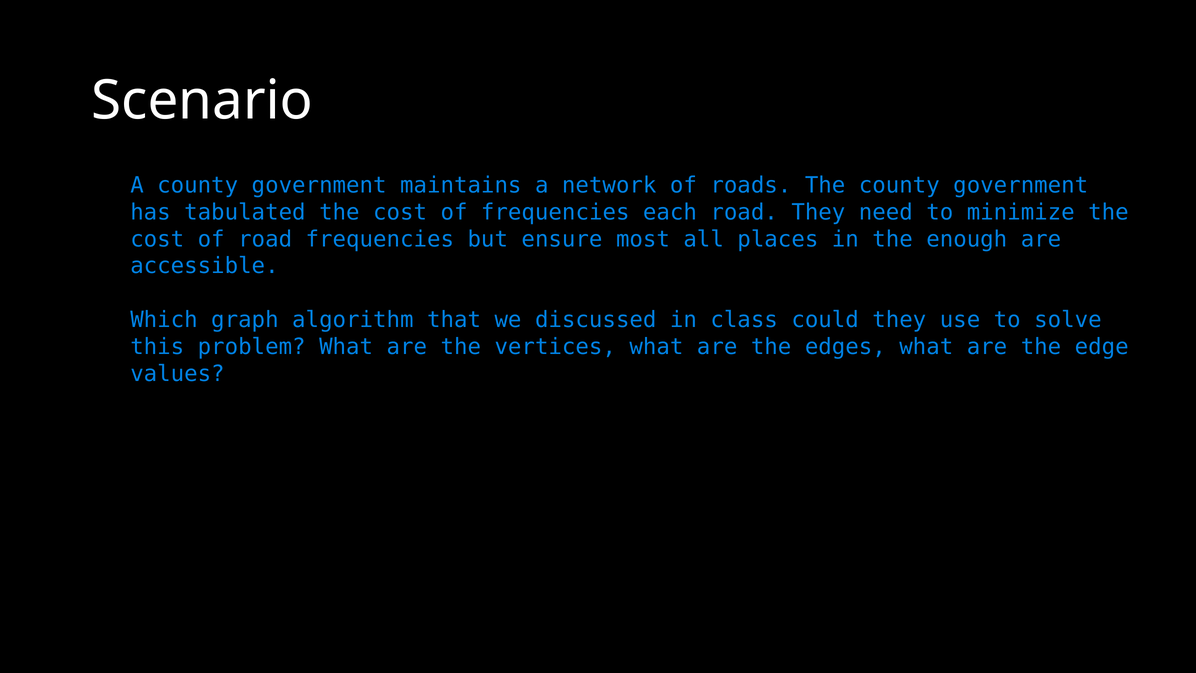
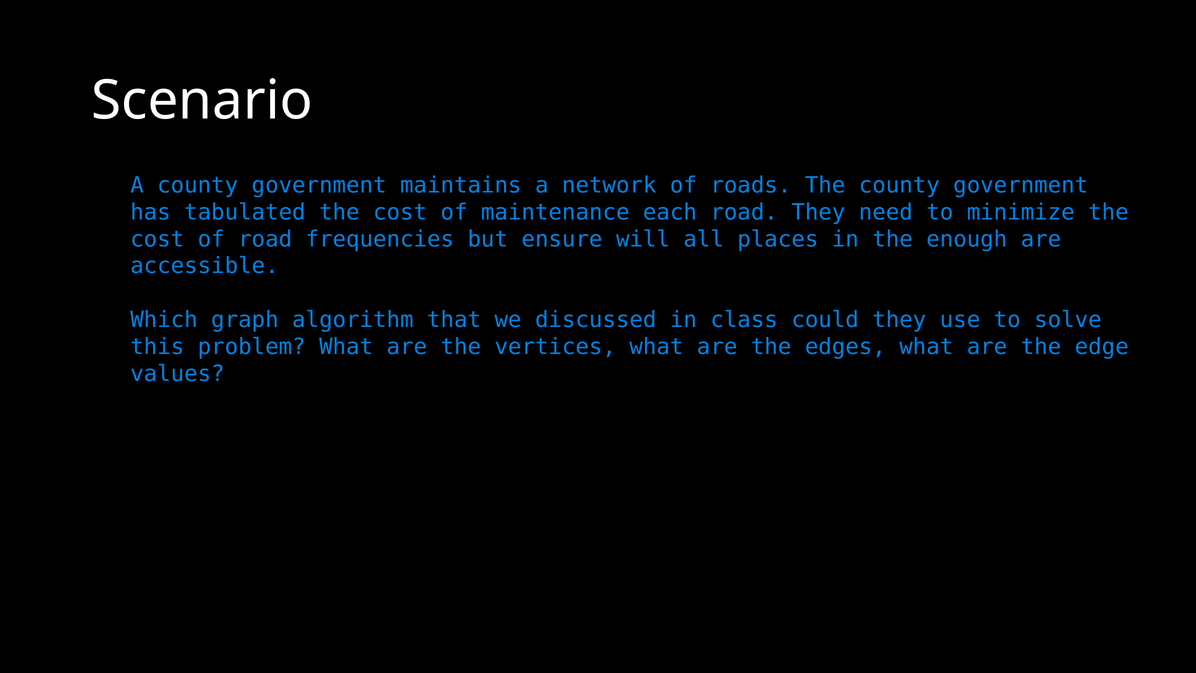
of frequencies: frequencies -> maintenance
most: most -> will
